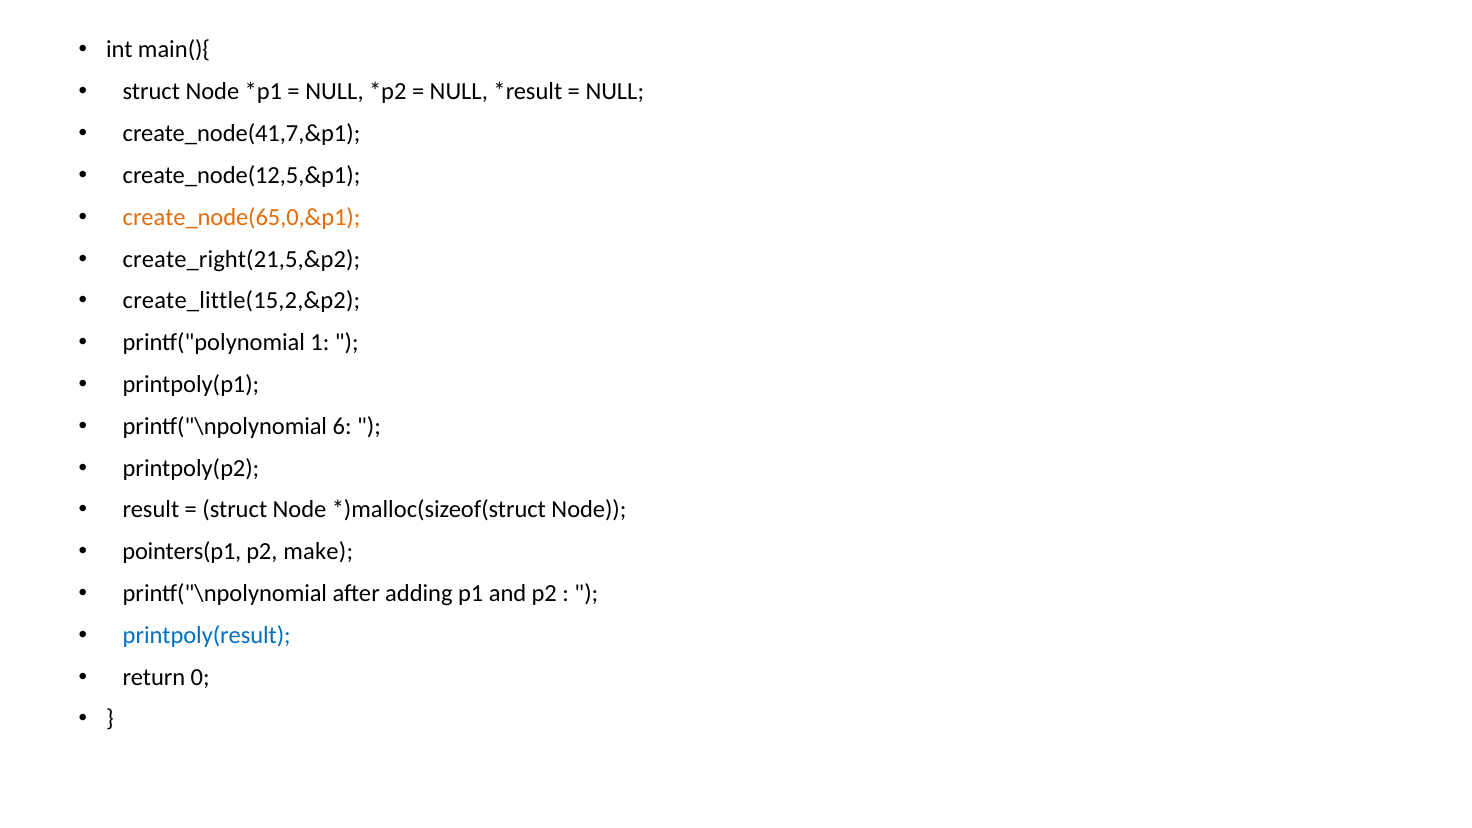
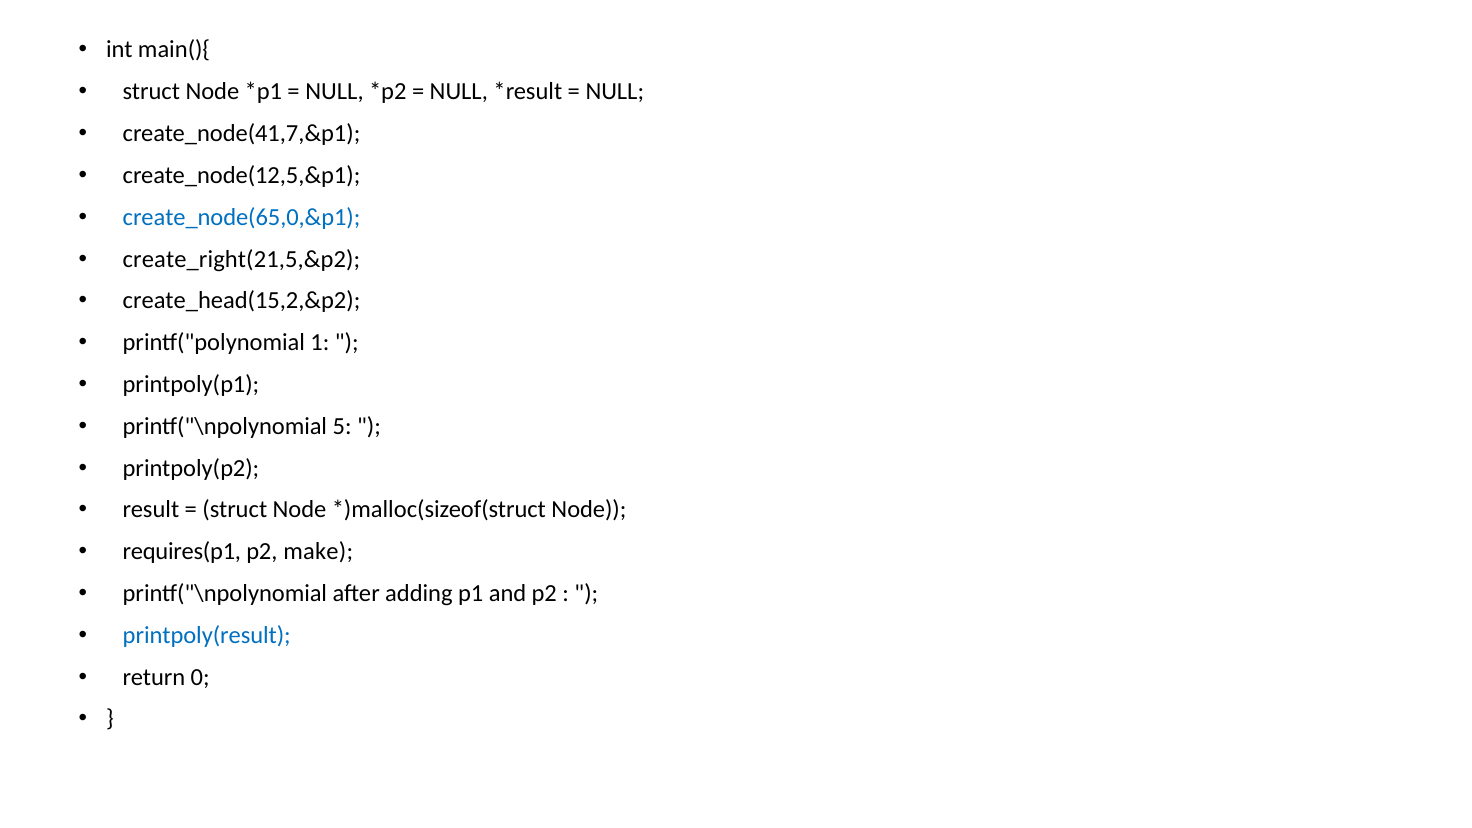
create_node(65,0,&p1 colour: orange -> blue
create_little(15,2,&p2: create_little(15,2,&p2 -> create_head(15,2,&p2
6: 6 -> 5
pointers(p1: pointers(p1 -> requires(p1
